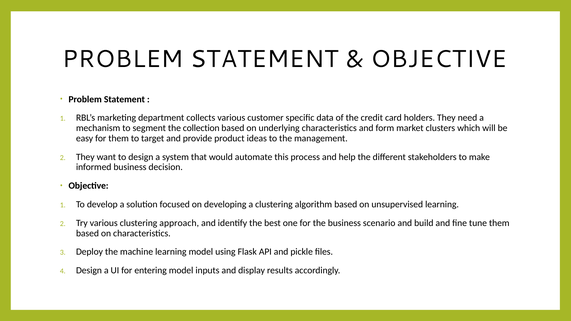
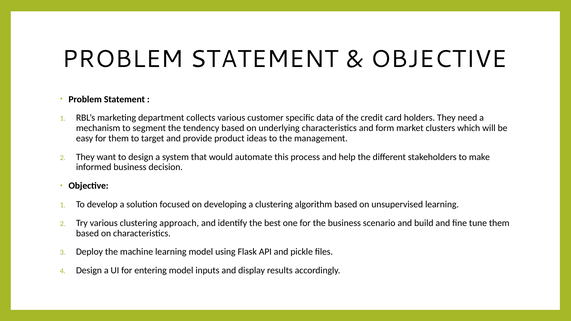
collection: collection -> tendency
